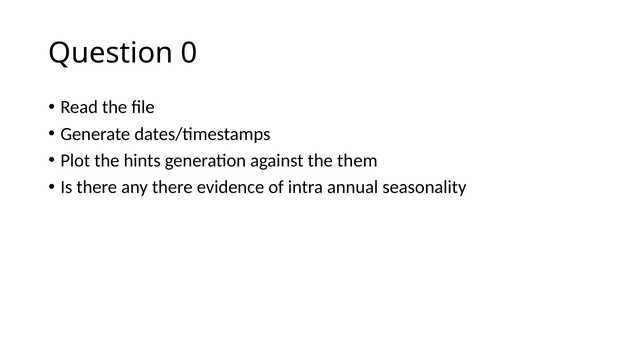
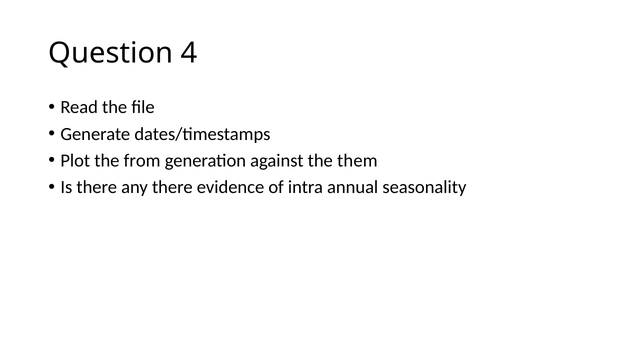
0: 0 -> 4
hints: hints -> from
